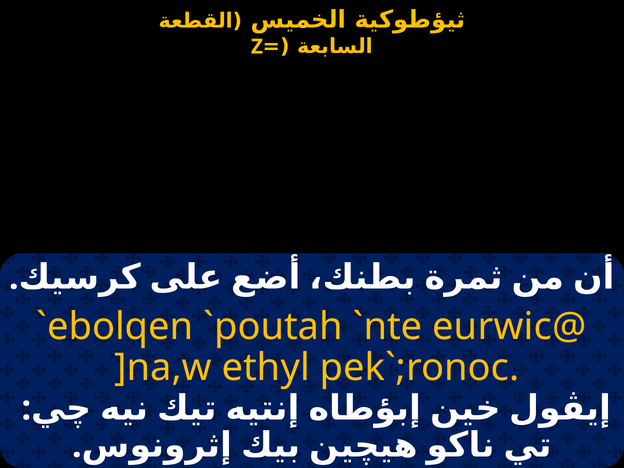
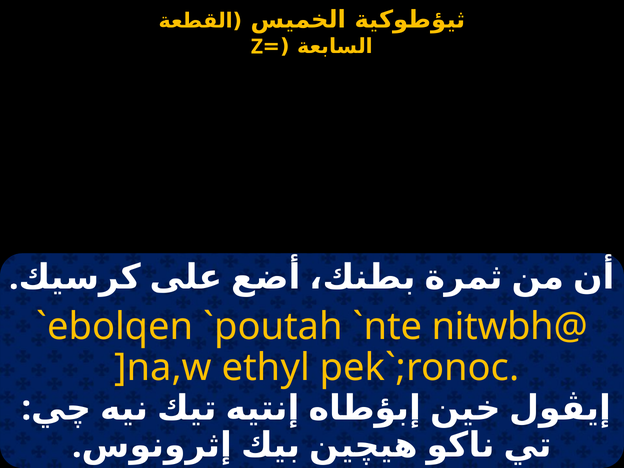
eurwic@: eurwic@ -> nitwbh@
